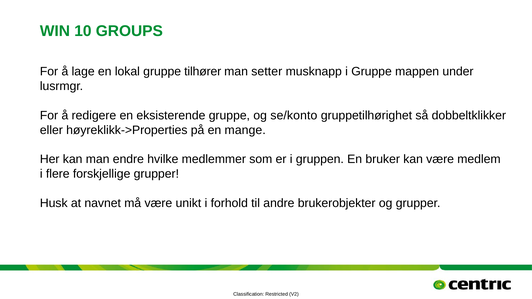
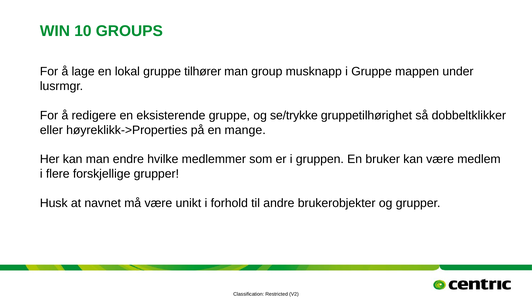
setter: setter -> group
se/konto: se/konto -> se/trykke
